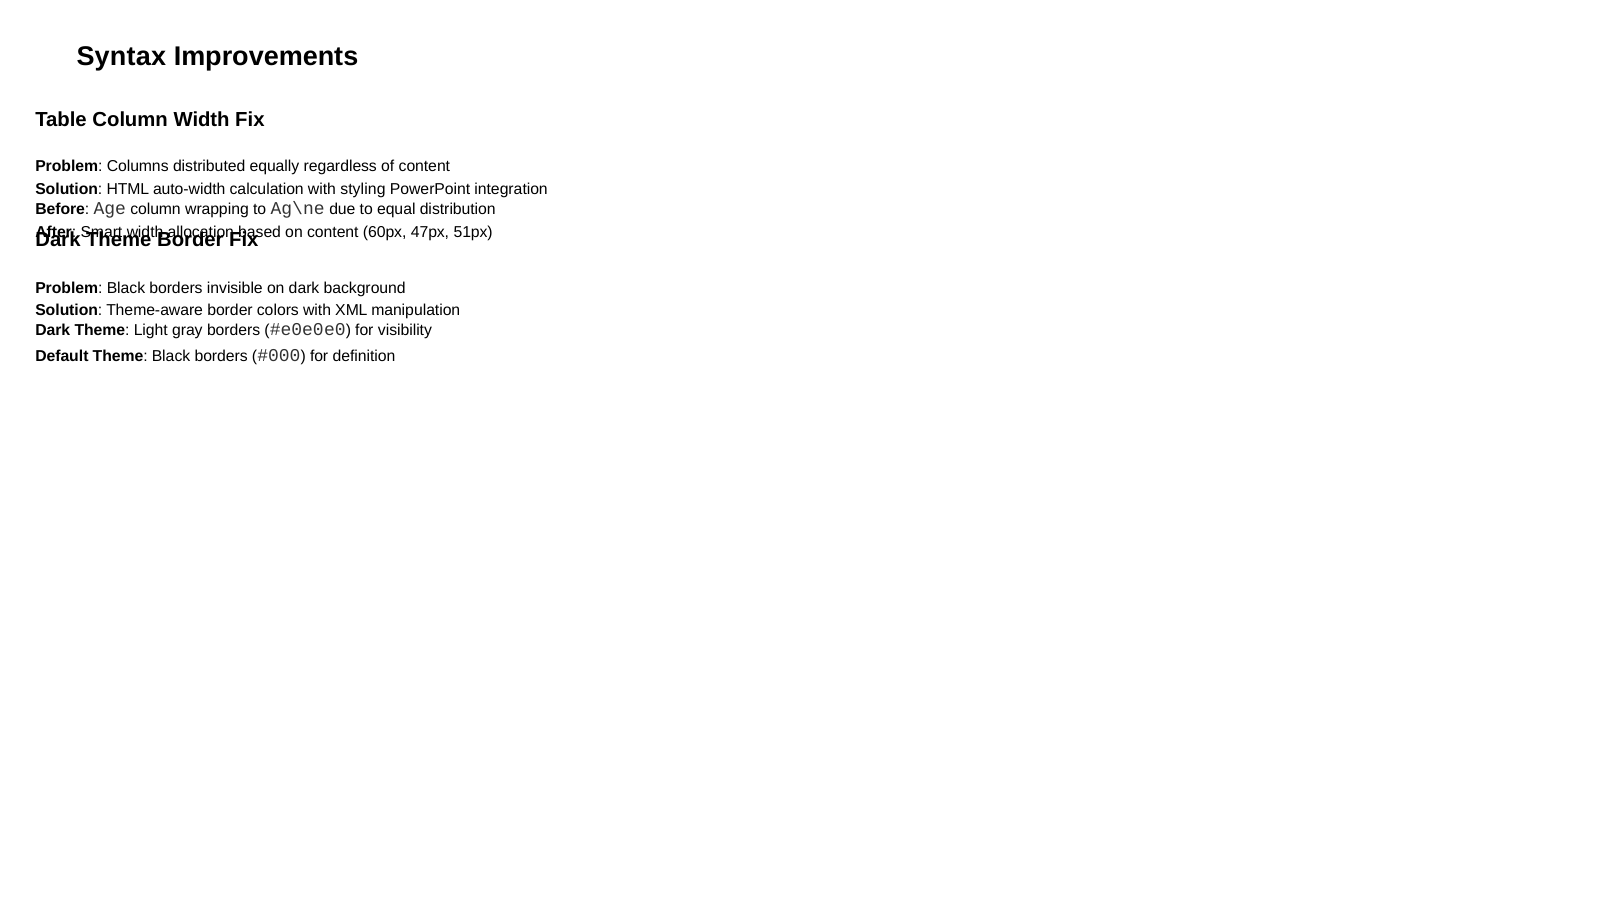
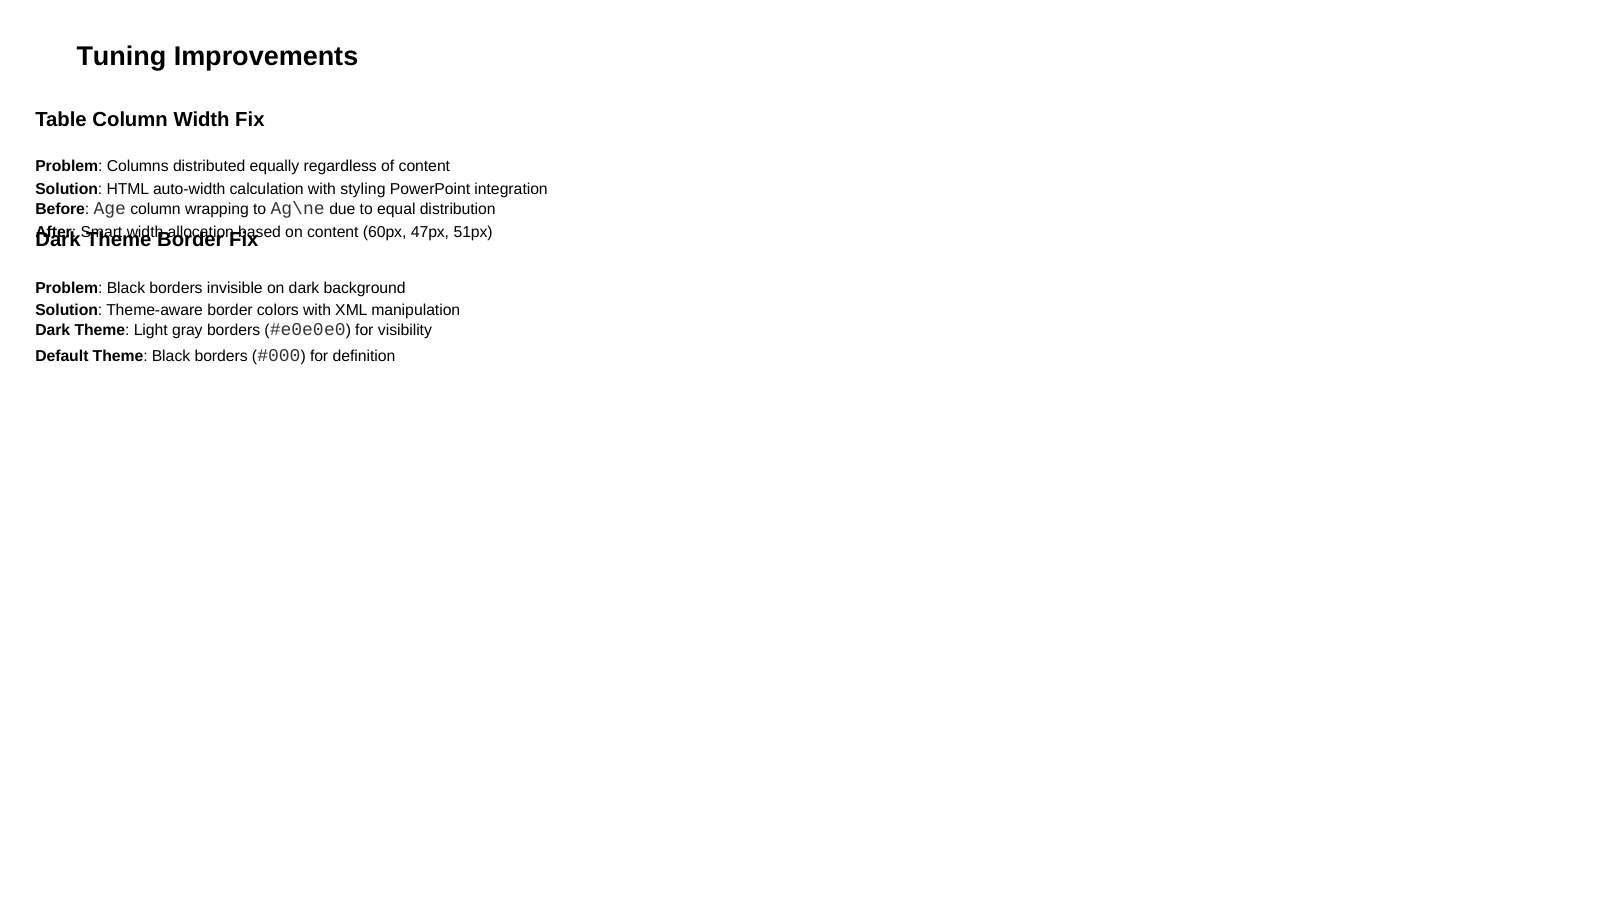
Syntax: Syntax -> Tuning
